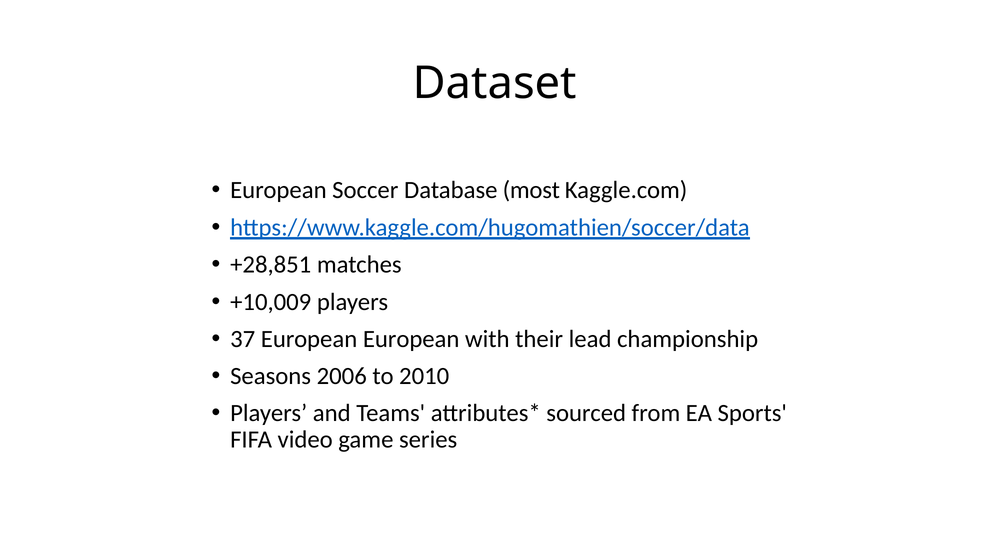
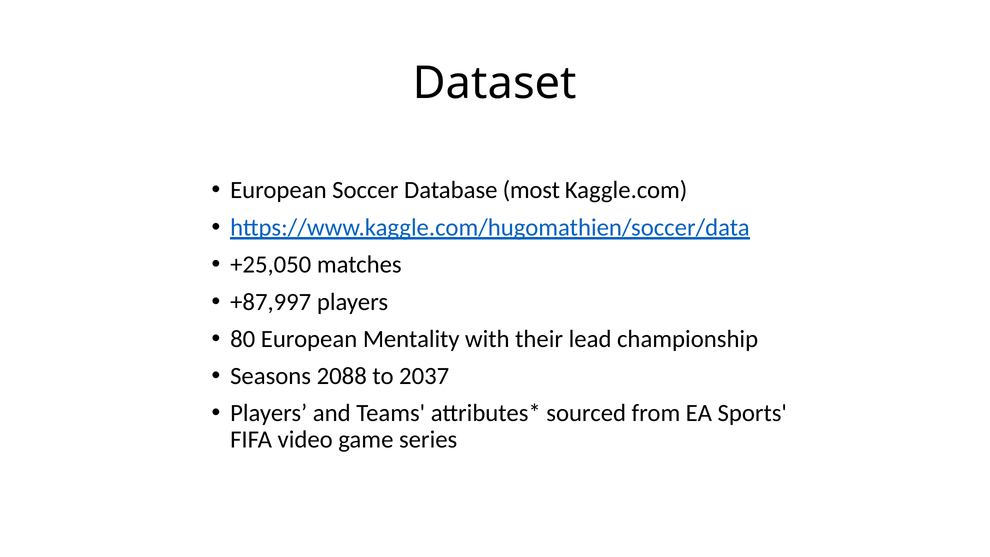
+28,851: +28,851 -> +25,050
+10,009: +10,009 -> +87,997
37: 37 -> 80
European European: European -> Mentality
2006: 2006 -> 2088
2010: 2010 -> 2037
